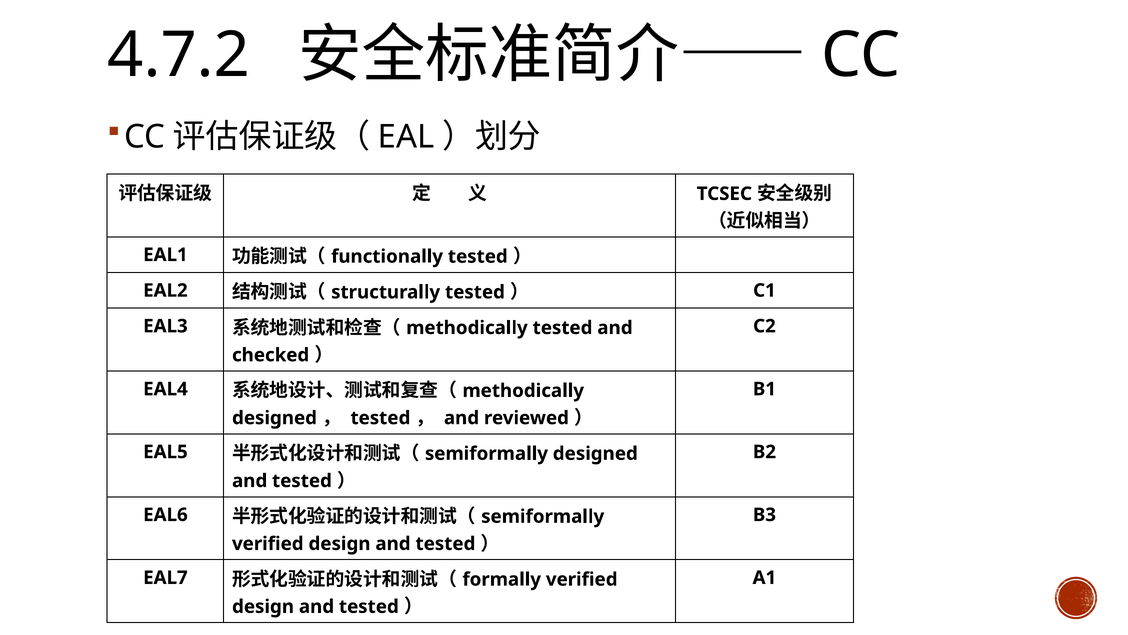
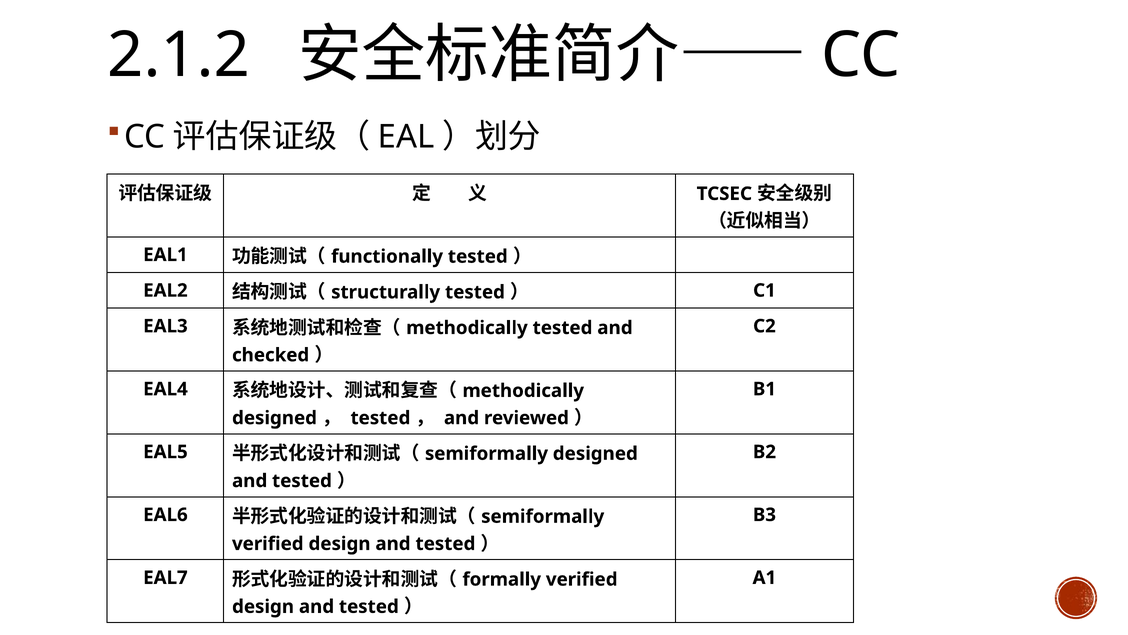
4.7.2: 4.7.2 -> 2.1.2
